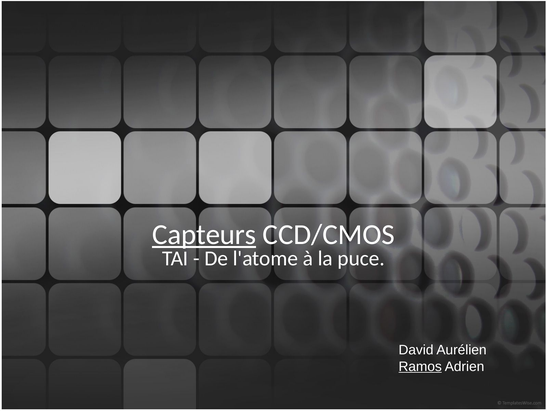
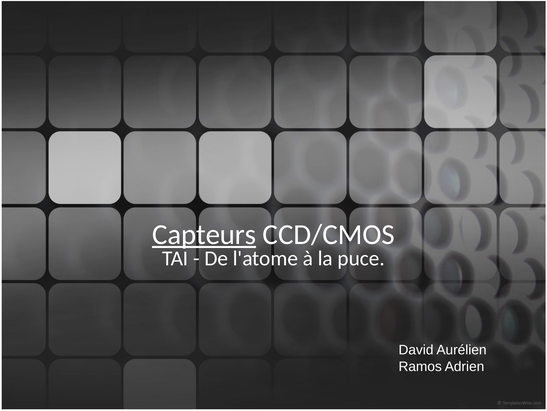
Ramos underline: present -> none
